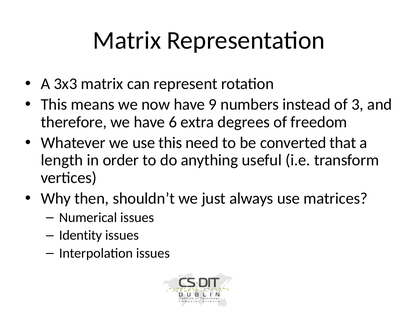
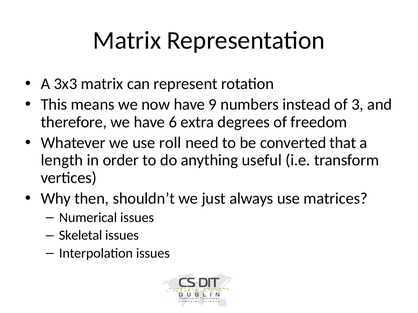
use this: this -> roll
Identity: Identity -> Skeletal
